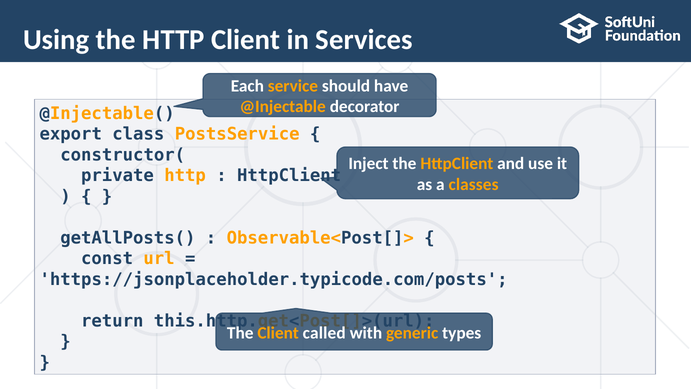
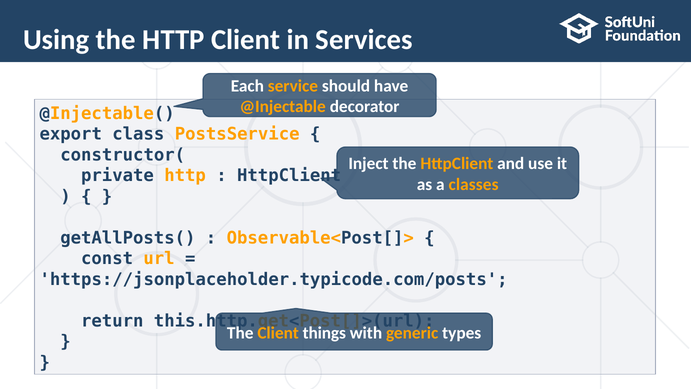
called: called -> things
